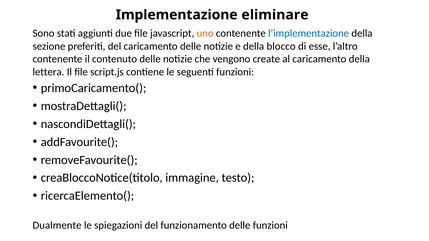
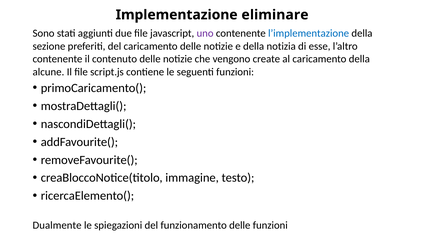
uno colour: orange -> purple
blocco: blocco -> notizia
lettera: lettera -> alcune
